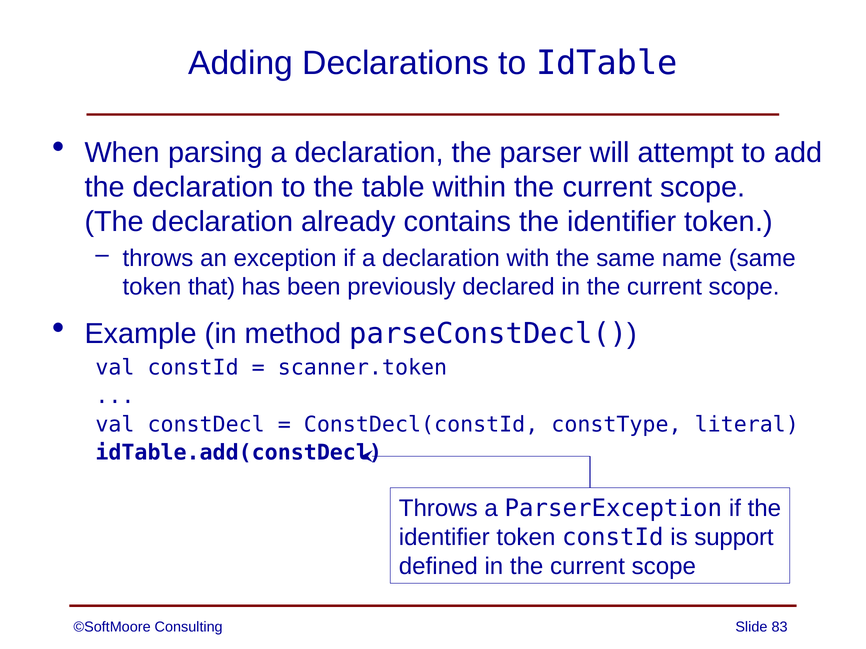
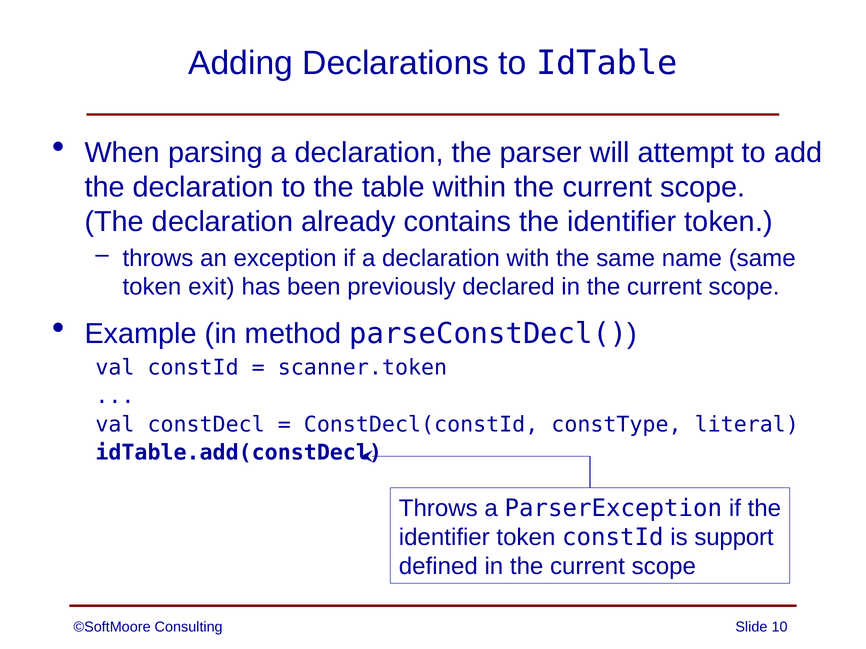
that: that -> exit
83: 83 -> 10
